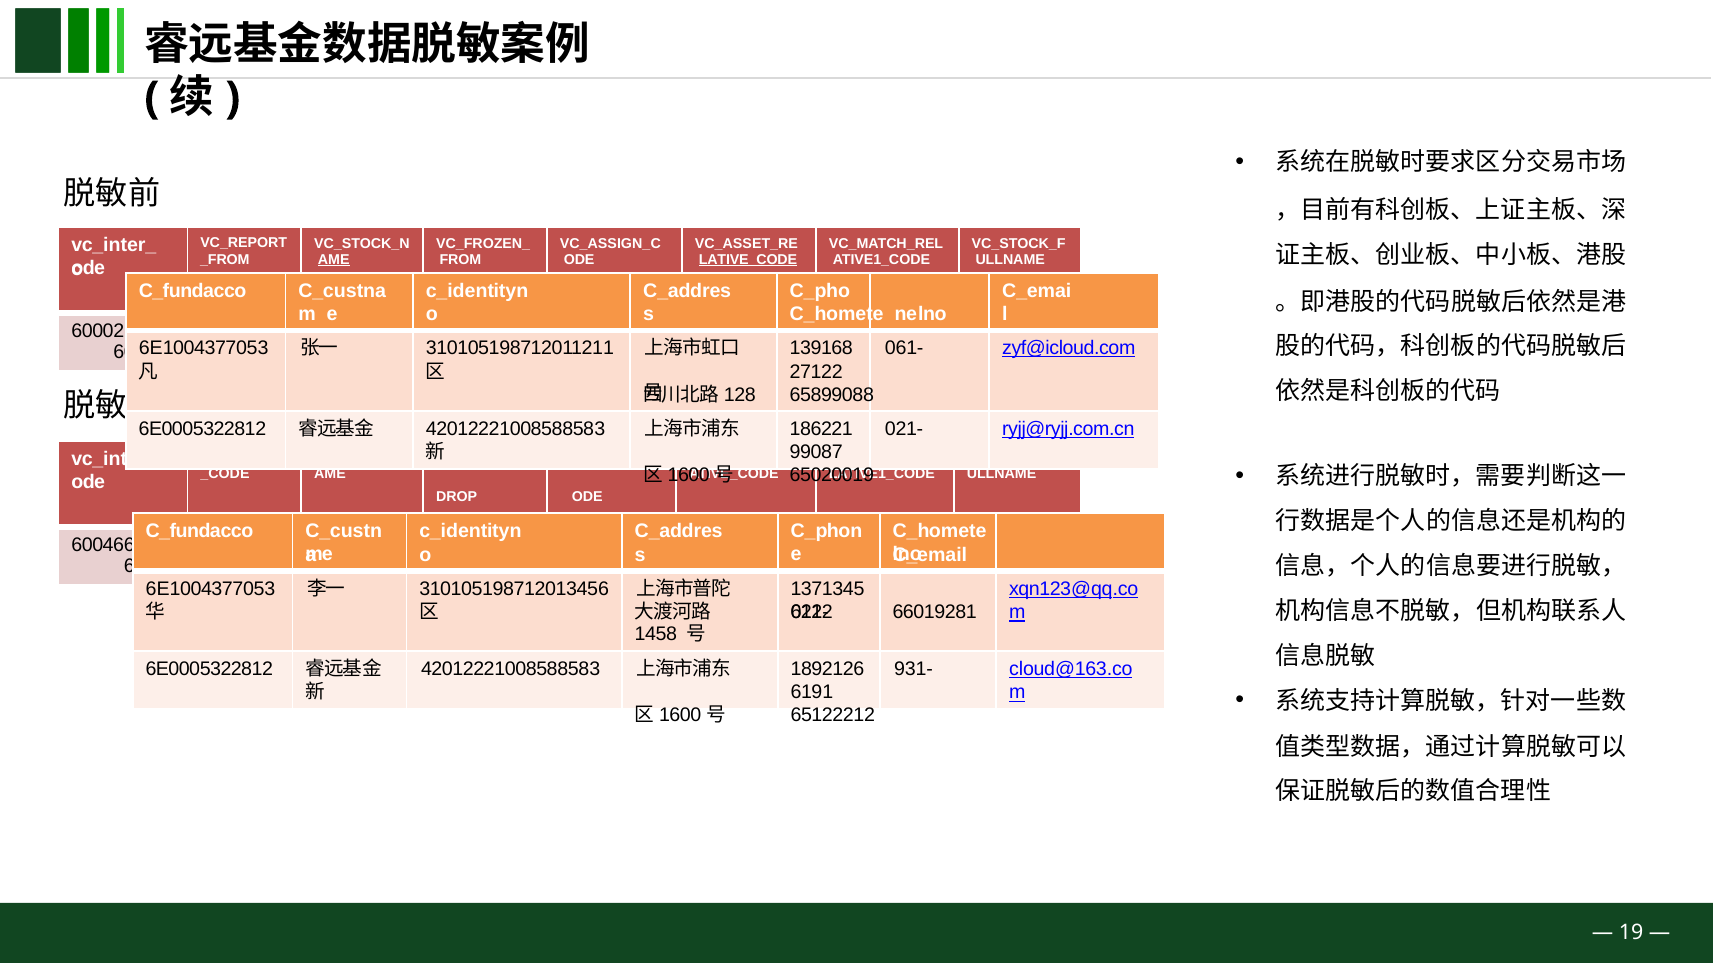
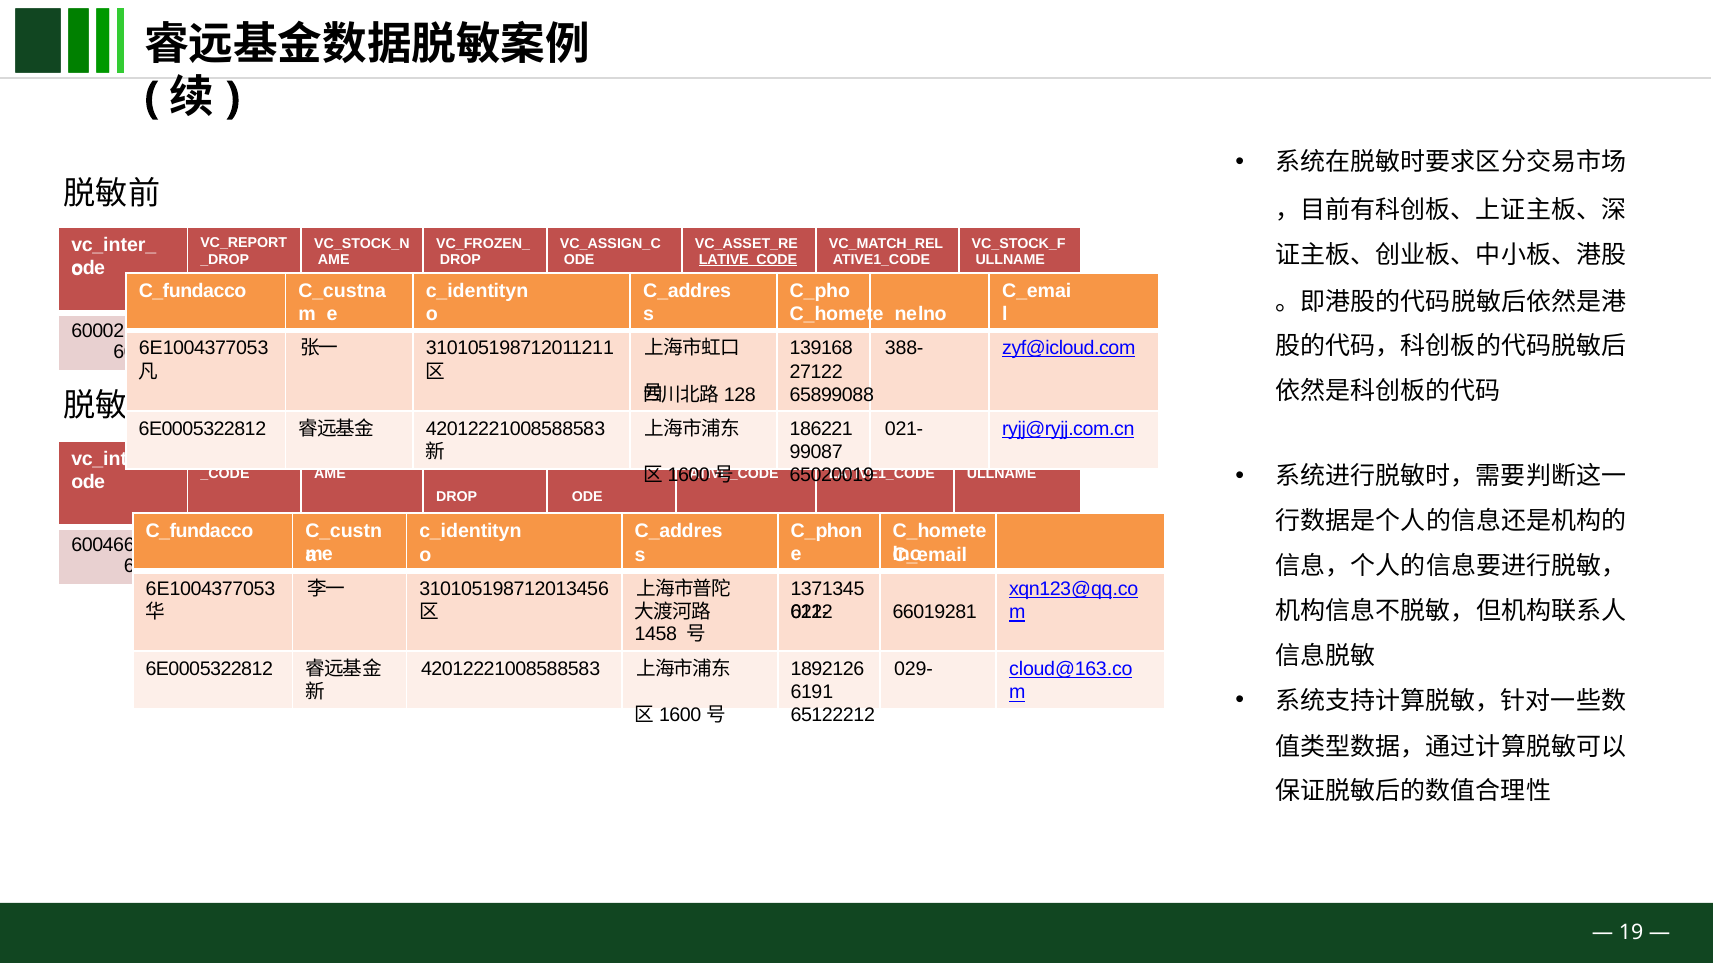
_FROM: _FROM -> _DROP
AME at (334, 260) underline: present -> none
FROM at (460, 260): FROM -> DROP
061-: 061- -> 388-
931-: 931- -> 029-
